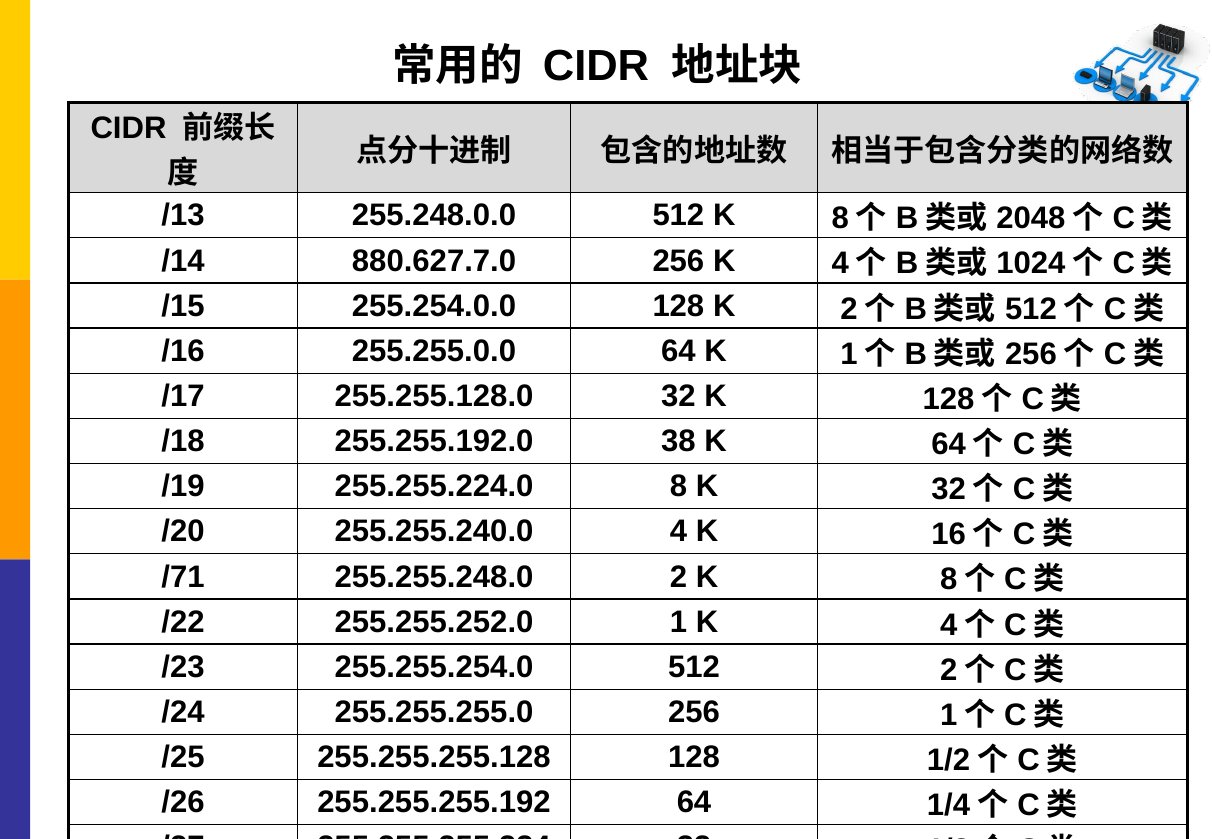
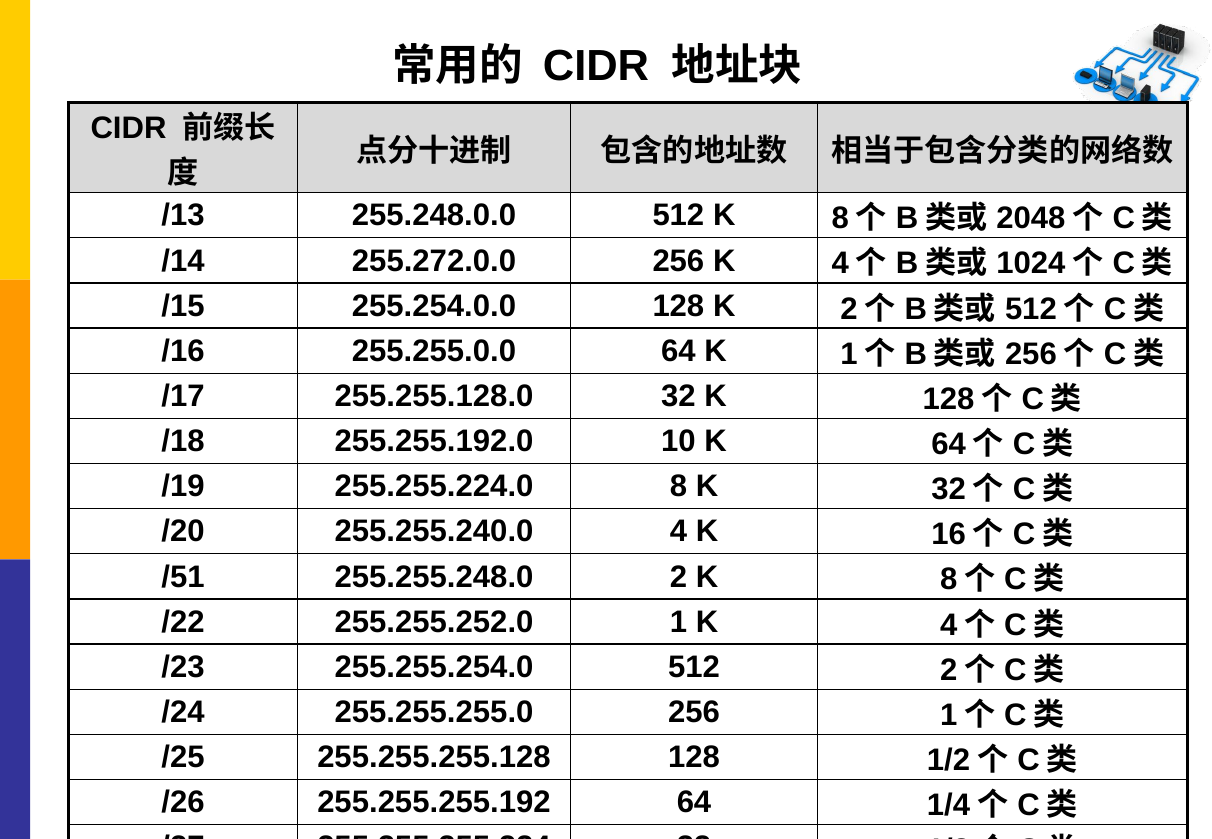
880.627.7.0: 880.627.7.0 -> 255.272.0.0
38: 38 -> 10
/71: /71 -> /51
